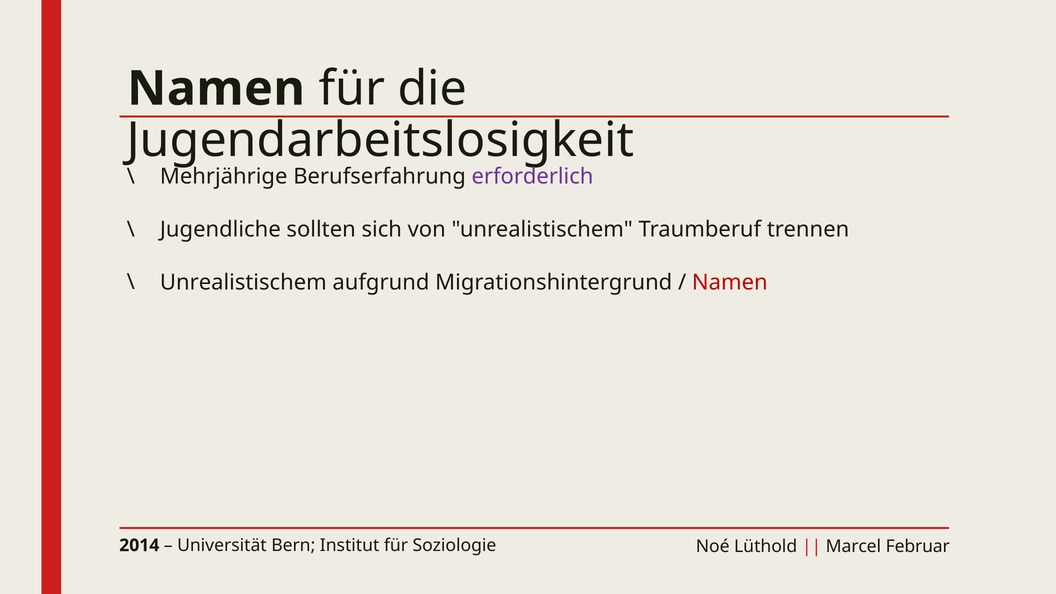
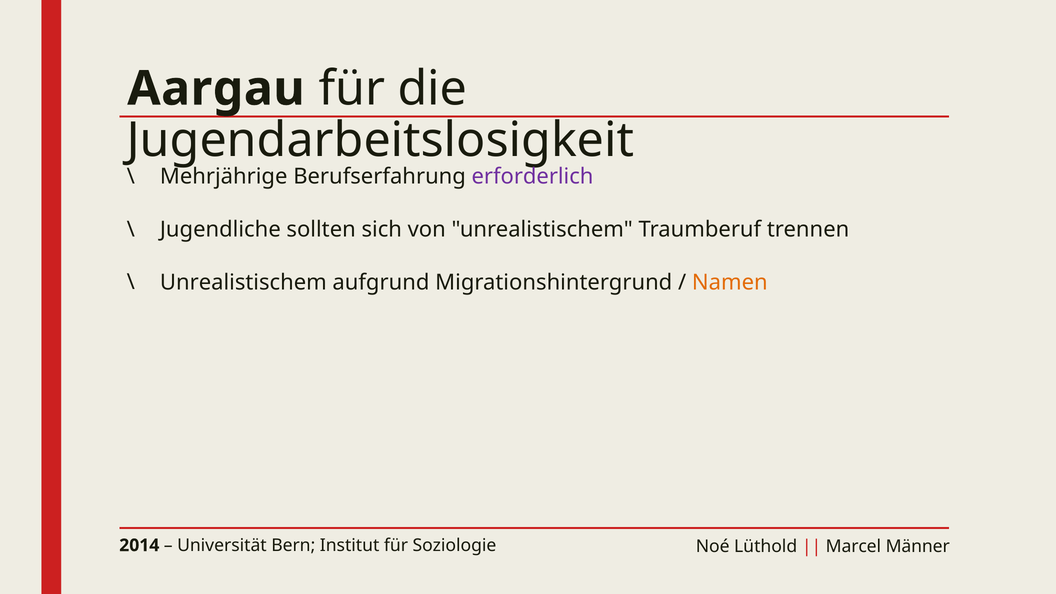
Namen at (216, 89): Namen -> Aargau
Namen at (730, 282) colour: red -> orange
Februar: Februar -> Männer
